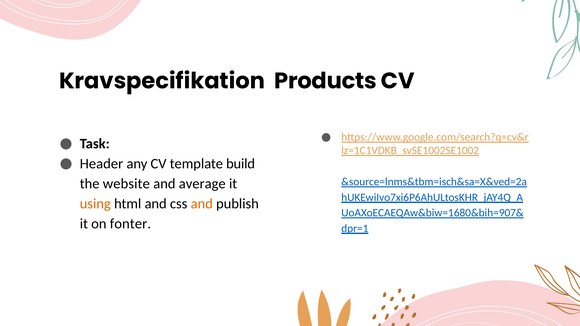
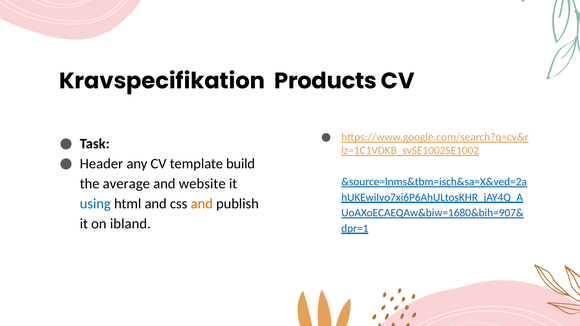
website: website -> average
average: average -> website
using colour: orange -> blue
fonter: fonter -> ibland
